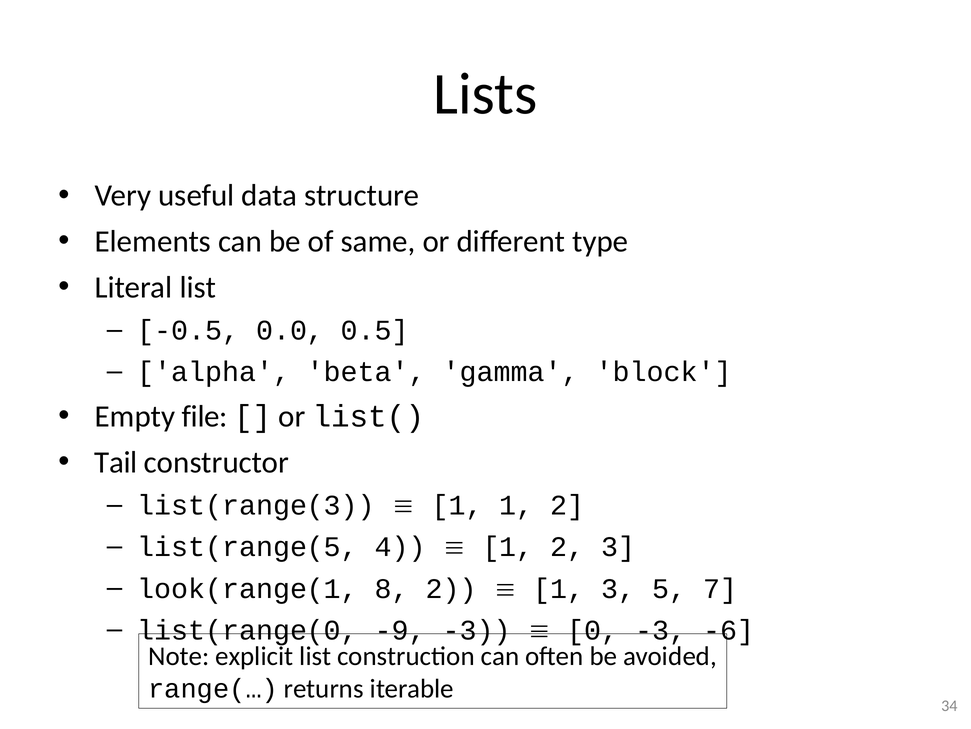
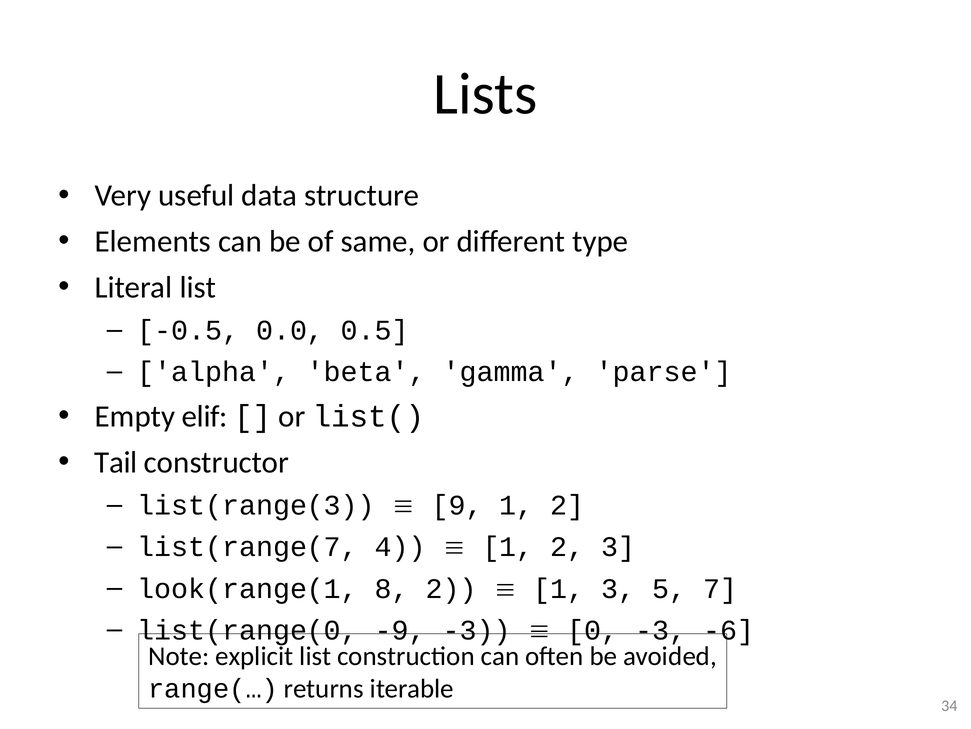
block: block -> parse
file: file -> elif
1 at (457, 505): 1 -> 9
list(range(5: list(range(5 -> list(range(7
